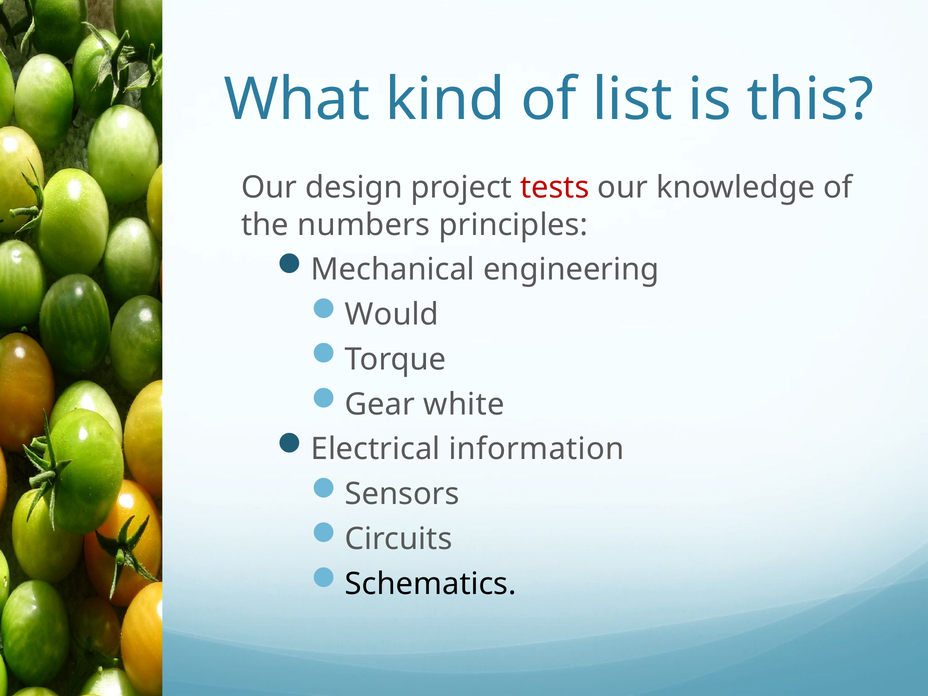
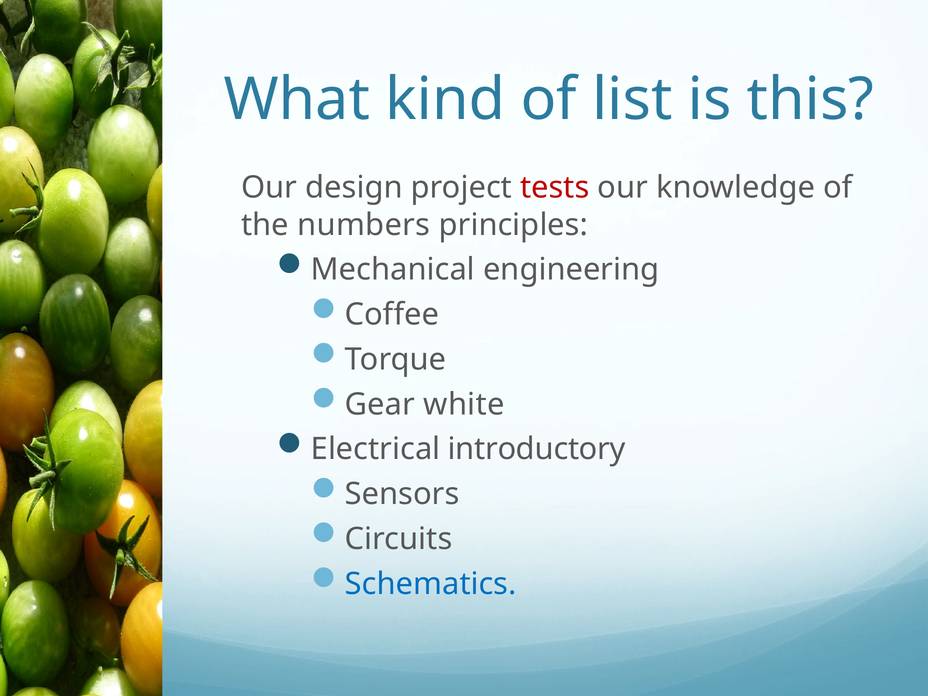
Would: Would -> Coffee
information: information -> introductory
Schematics colour: black -> blue
